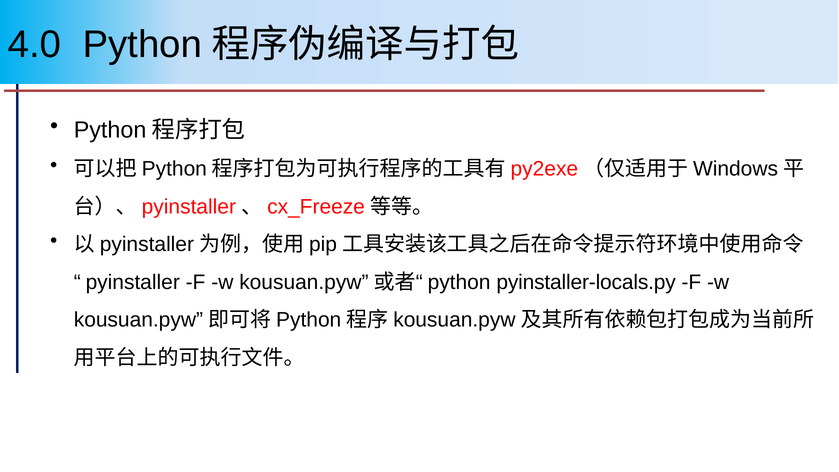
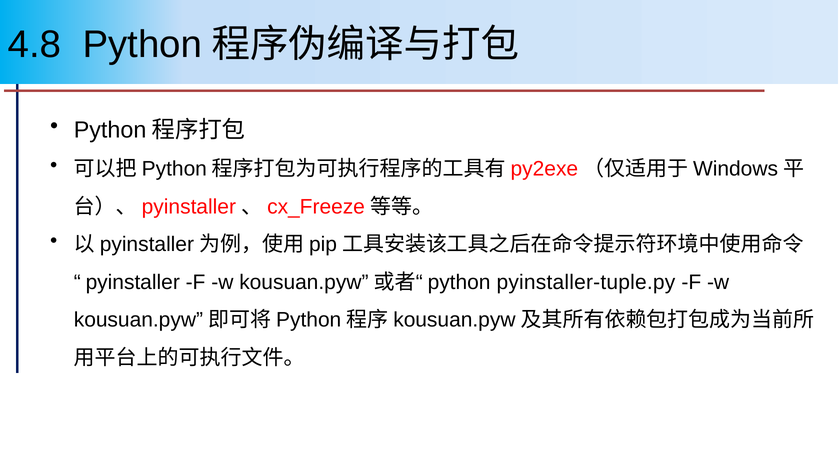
4.0: 4.0 -> 4.8
pyinstaller-locals.py: pyinstaller-locals.py -> pyinstaller-tuple.py
